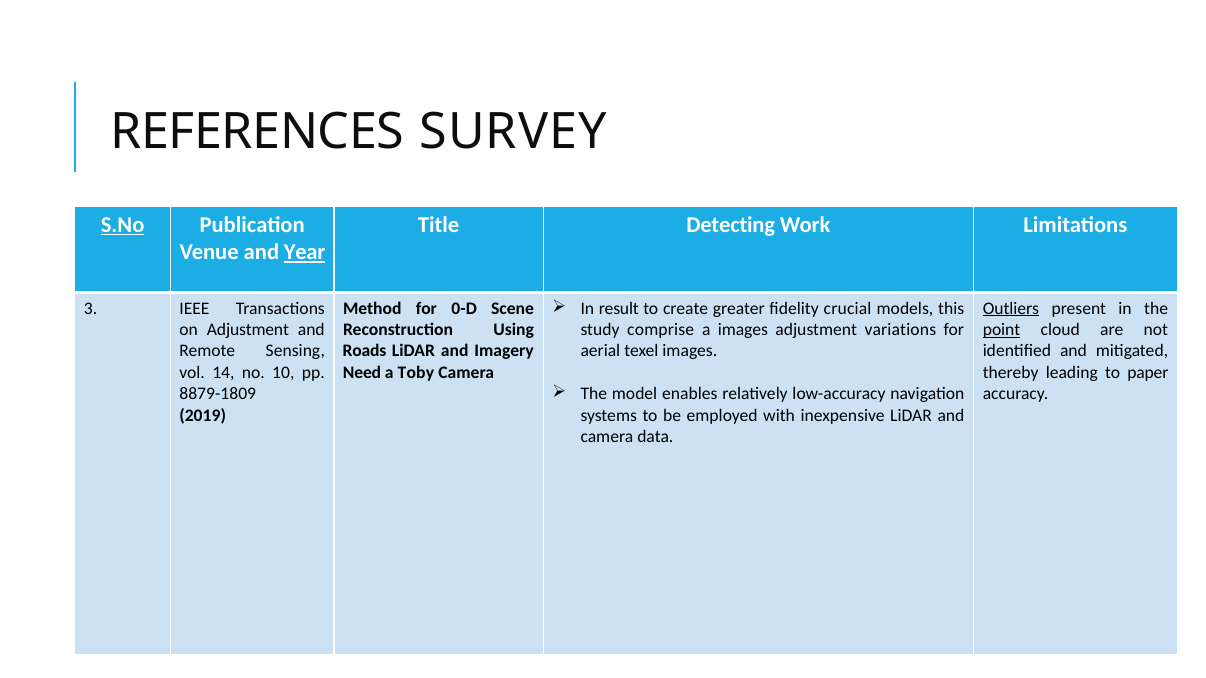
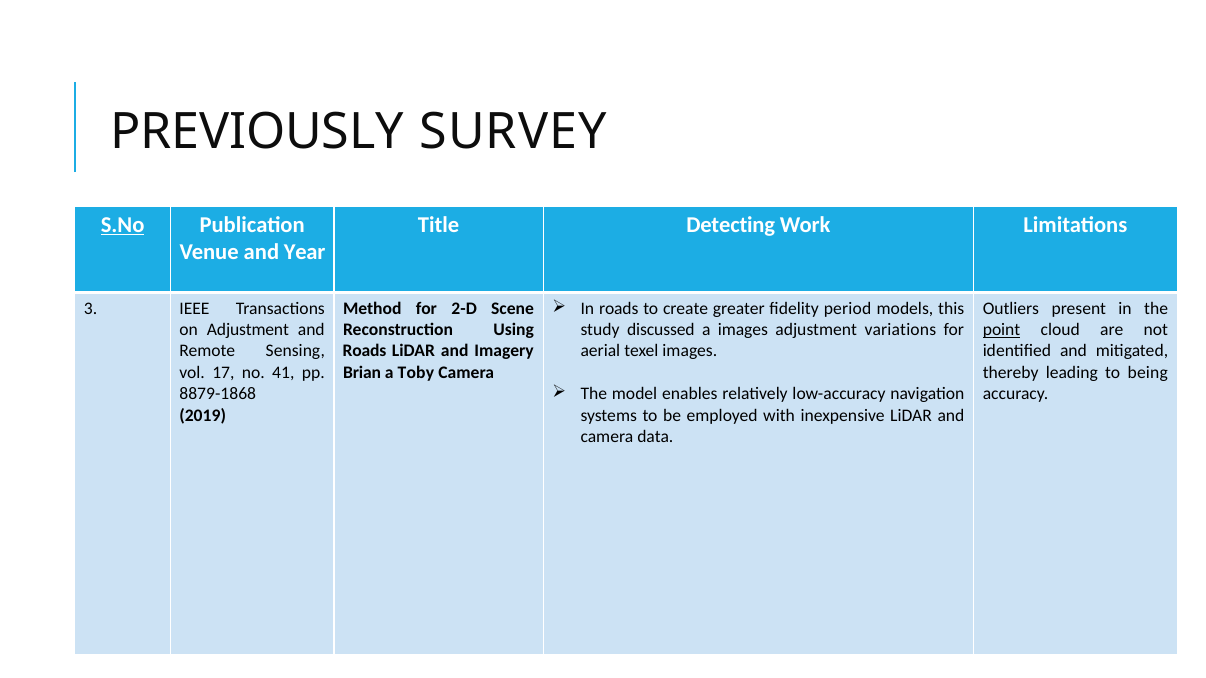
REFERENCES: REFERENCES -> PREVIOUSLY
Year underline: present -> none
In result: result -> roads
crucial: crucial -> period
0-D: 0-D -> 2-D
Outliers underline: present -> none
comprise: comprise -> discussed
14: 14 -> 17
10: 10 -> 41
Need: Need -> Brian
paper: paper -> being
8879-1809: 8879-1809 -> 8879-1868
